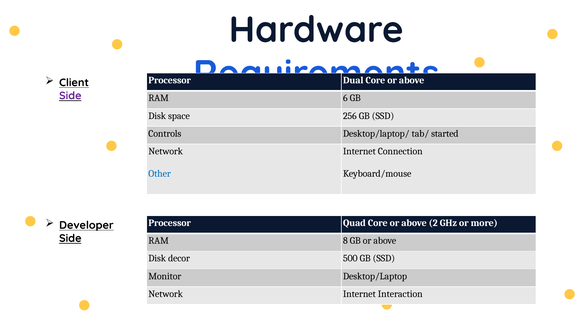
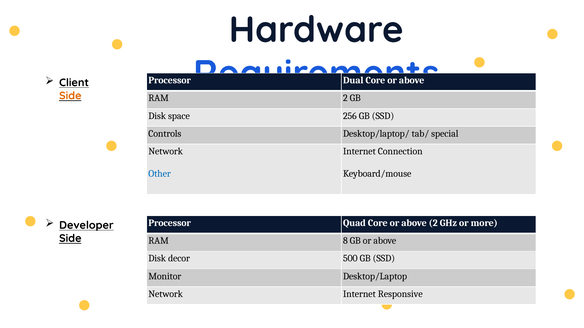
Side at (70, 96) colour: purple -> orange
RAM 6: 6 -> 2
started: started -> special
Interaction: Interaction -> Responsive
